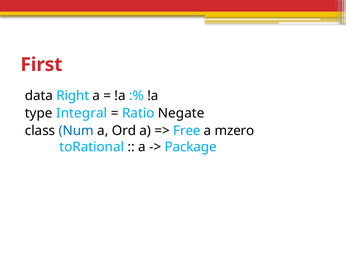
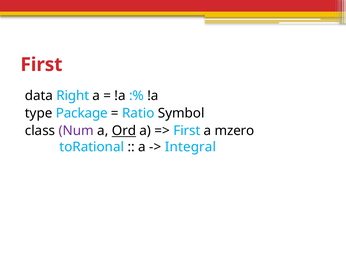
Integral: Integral -> Package
Negate: Negate -> Symbol
Num colour: blue -> purple
Ord underline: none -> present
Free at (187, 131): Free -> First
Package: Package -> Integral
